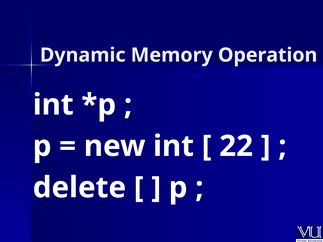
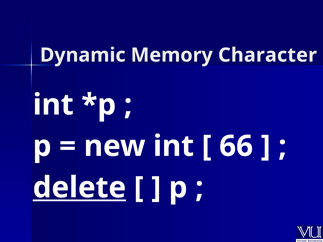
Operation: Operation -> Character
22: 22 -> 66
delete underline: none -> present
